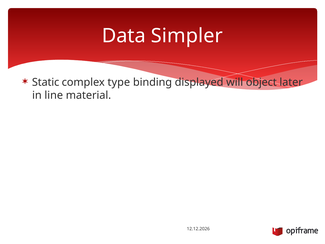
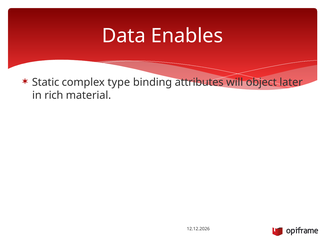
Simpler: Simpler -> Enables
displayed: displayed -> attributes
line: line -> rich
